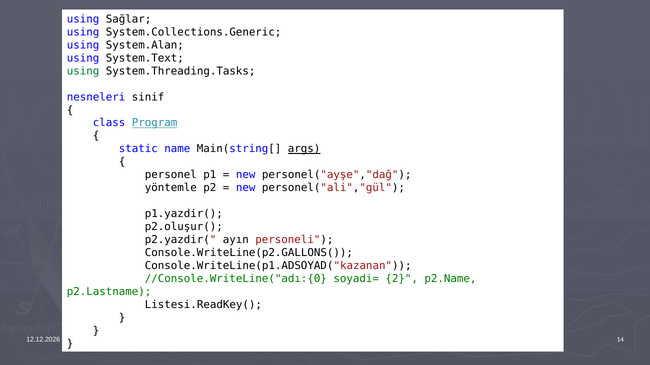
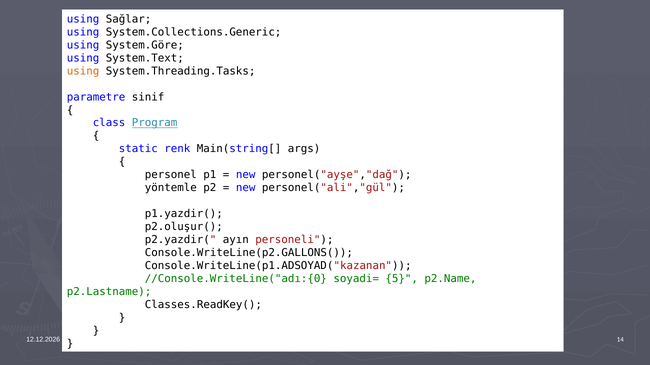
System.Alan: System.Alan -> System.Göre
using at (83, 71) colour: green -> orange
nesneleri: nesneleri -> parametre
name: name -> renk
args underline: present -> none
2: 2 -> 5
Listesi.ReadKey(: Listesi.ReadKey( -> Classes.ReadKey(
